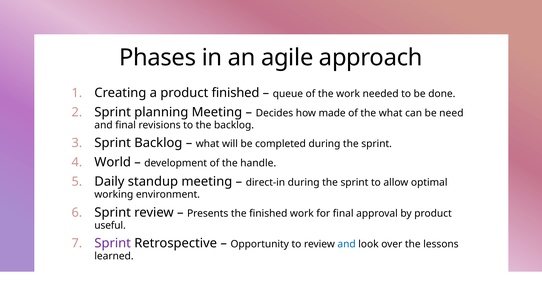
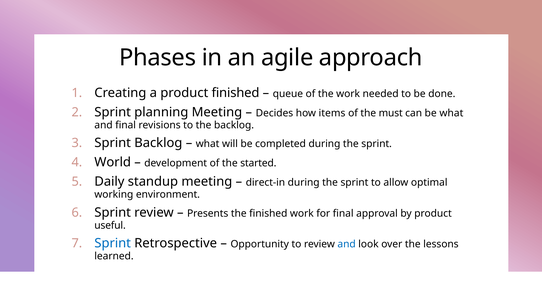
made: made -> items
the what: what -> must
be need: need -> what
handle: handle -> started
Sprint at (113, 243) colour: purple -> blue
